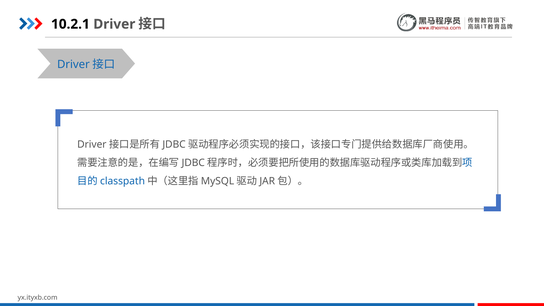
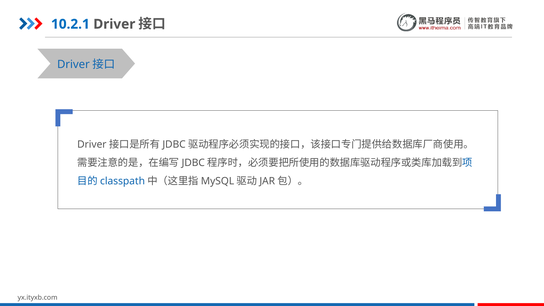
10.2.1 colour: black -> blue
